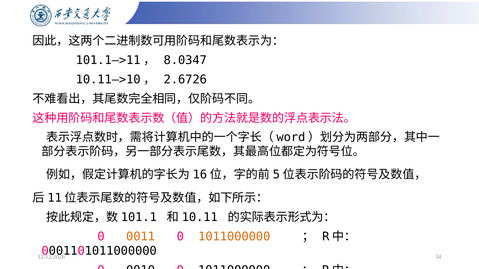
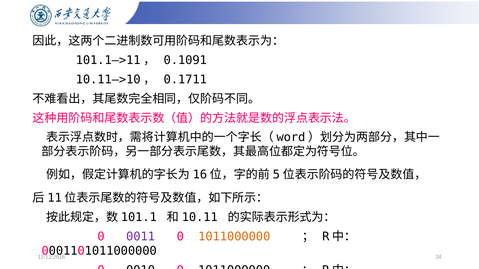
8.0347: 8.0347 -> 0.1091
2.6726: 2.6726 -> 0.1711
0011 colour: orange -> purple
